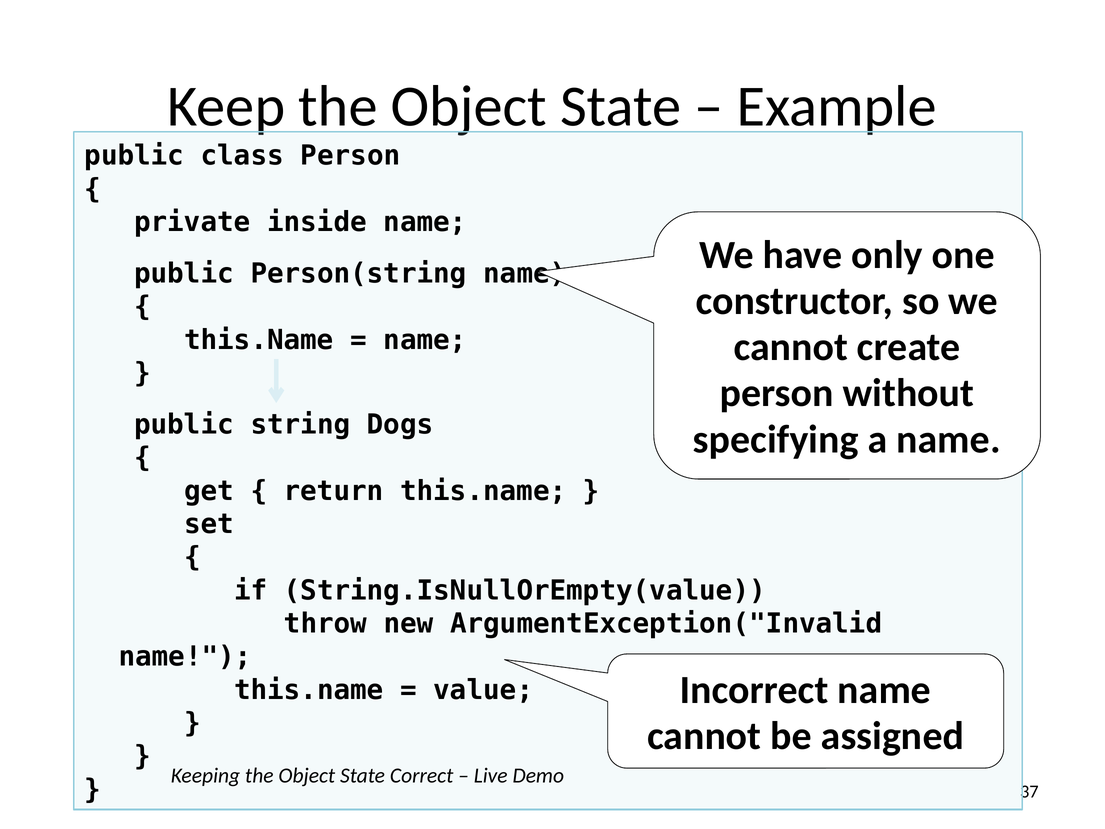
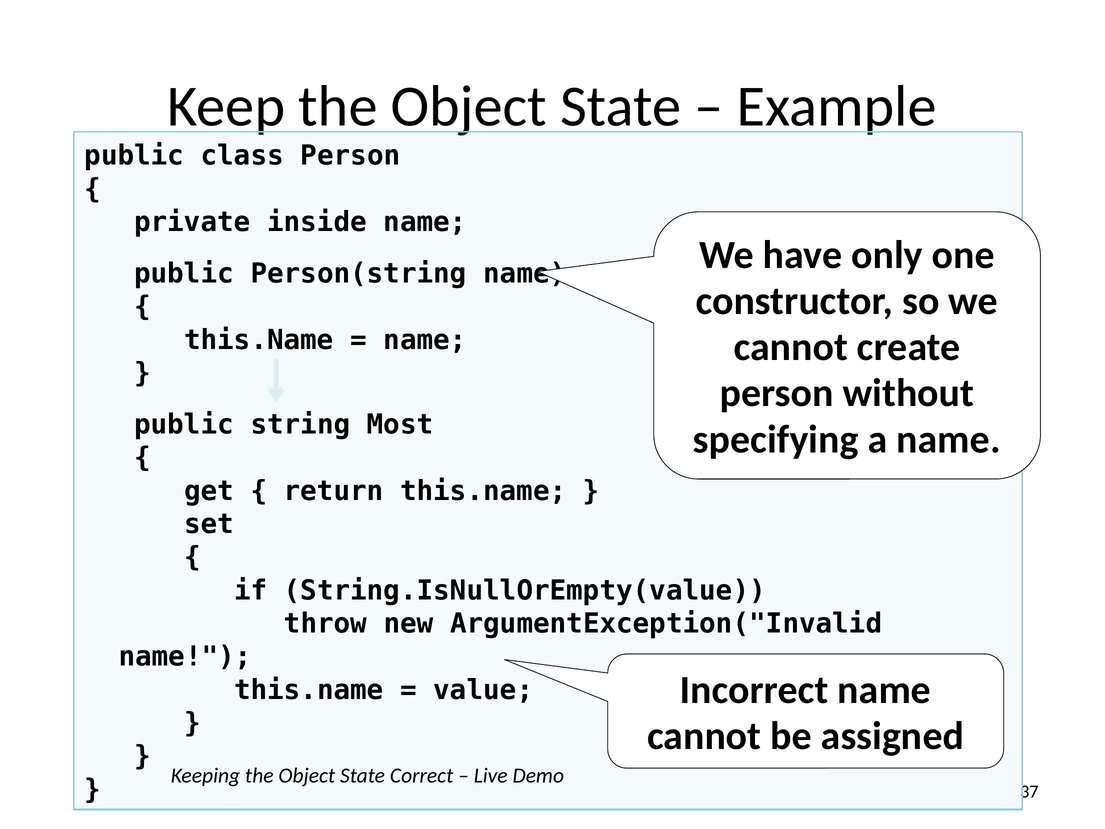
Dogs: Dogs -> Most
